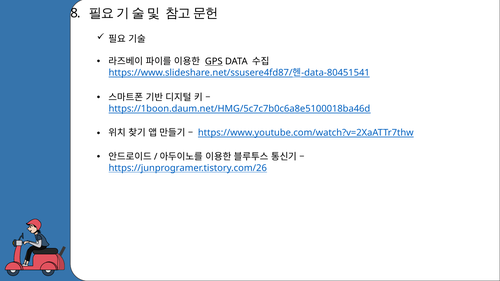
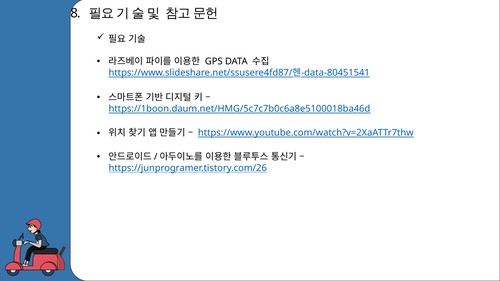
GPS underline: present -> none
